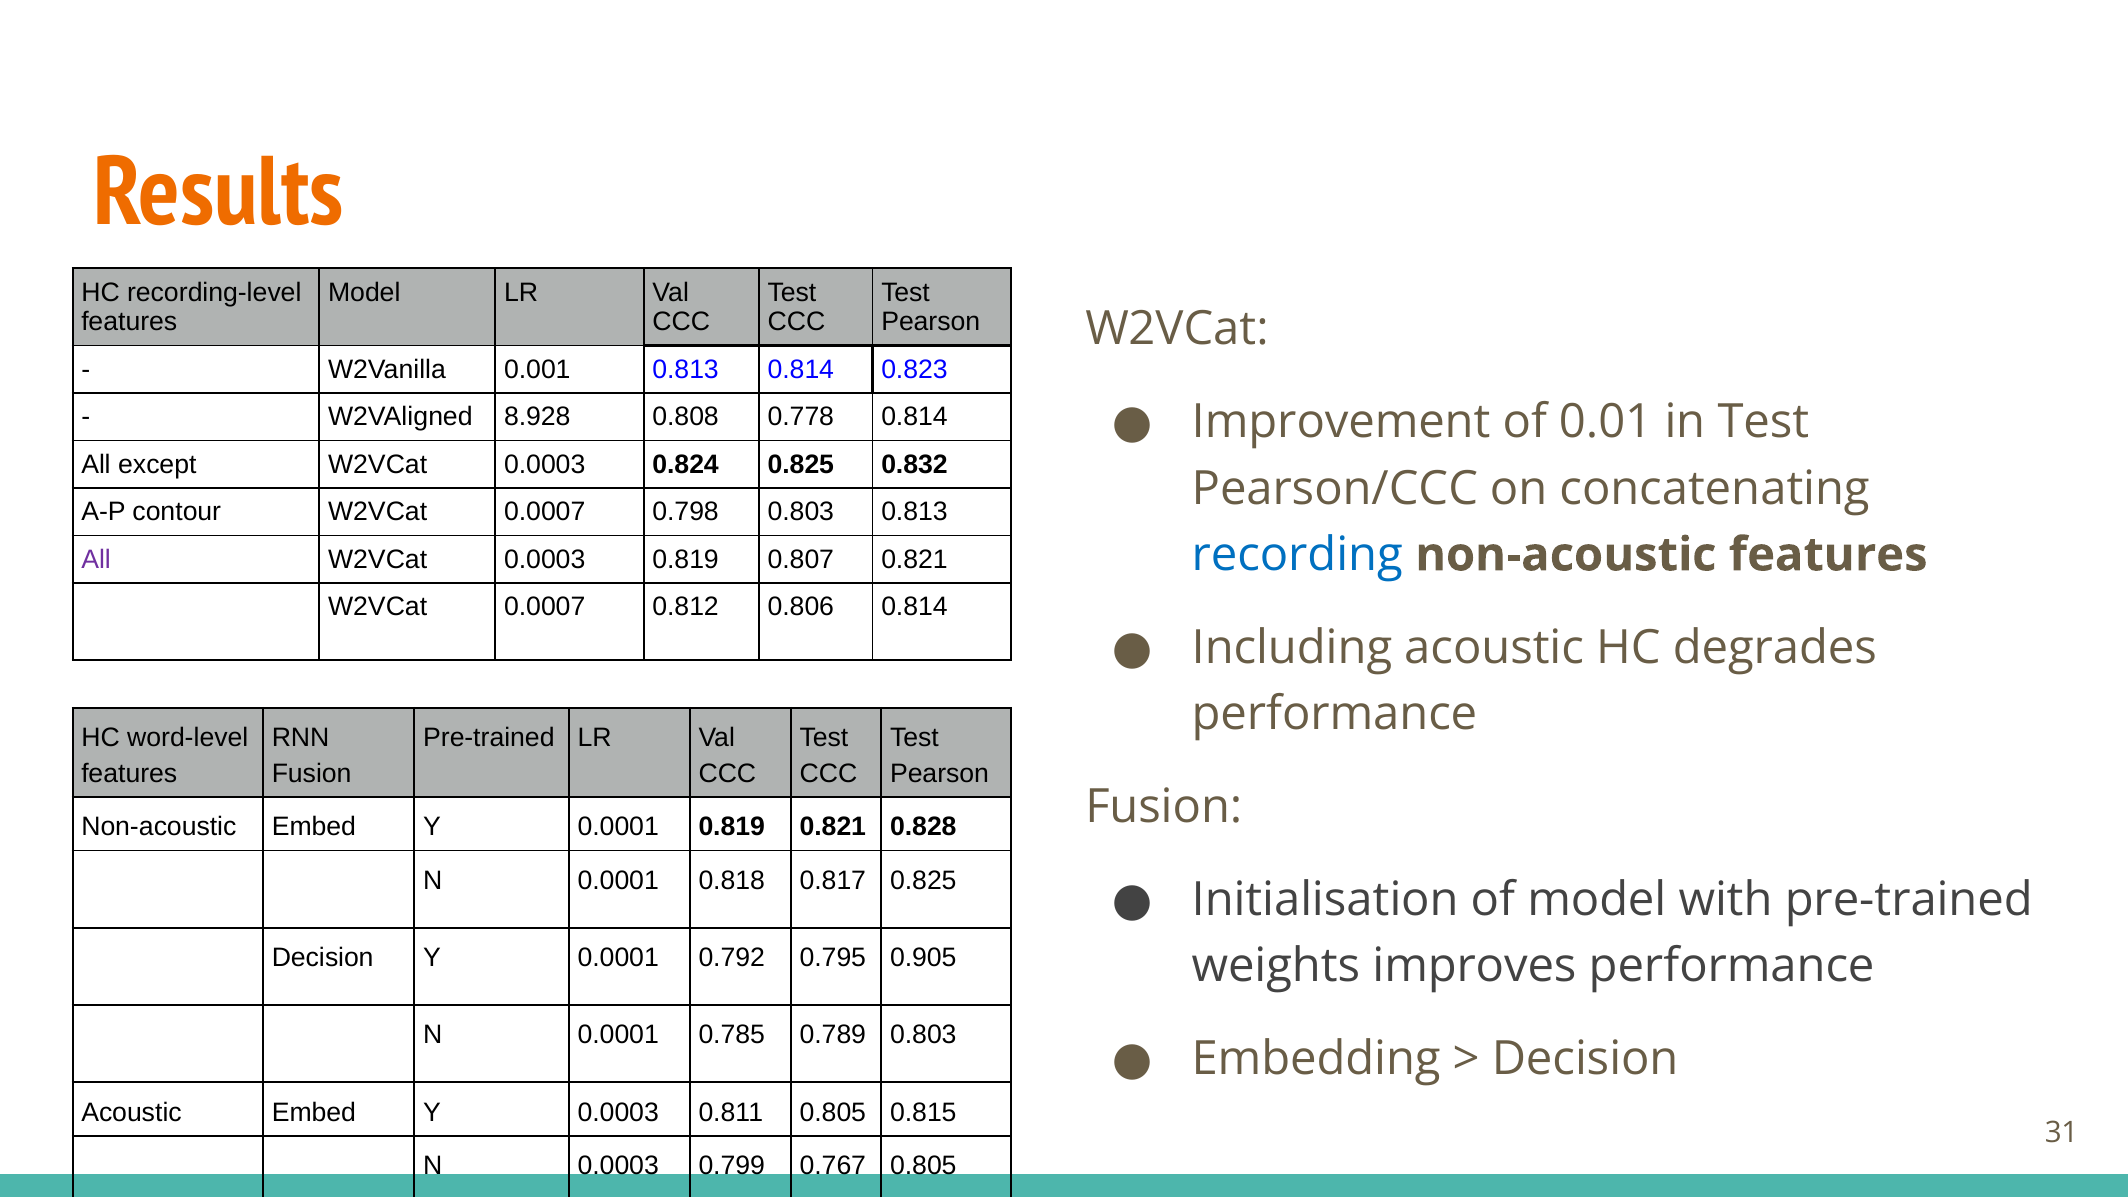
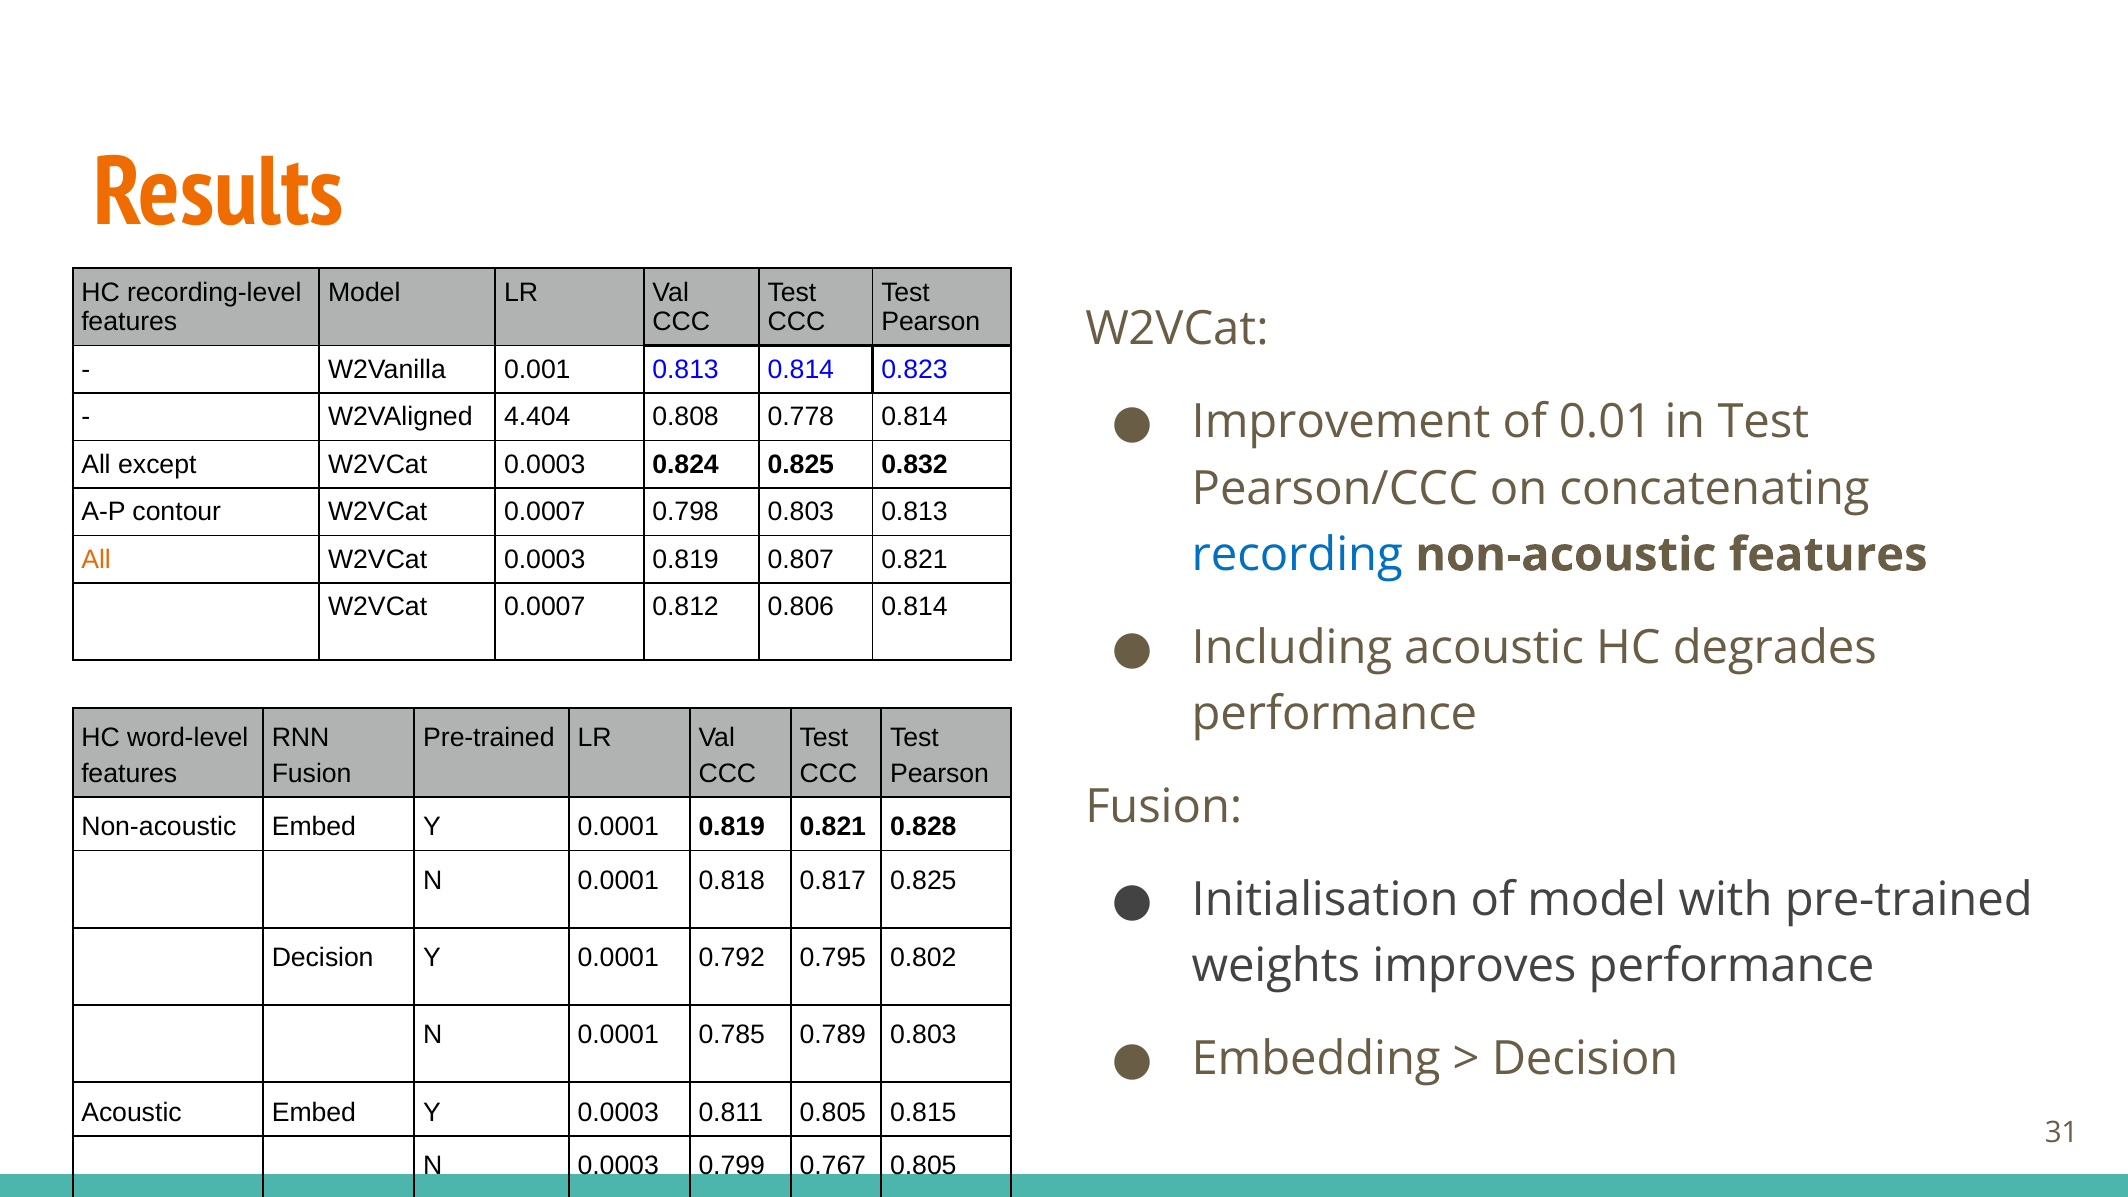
8.928: 8.928 -> 4.404
All at (96, 560) colour: purple -> orange
0.905: 0.905 -> 0.802
